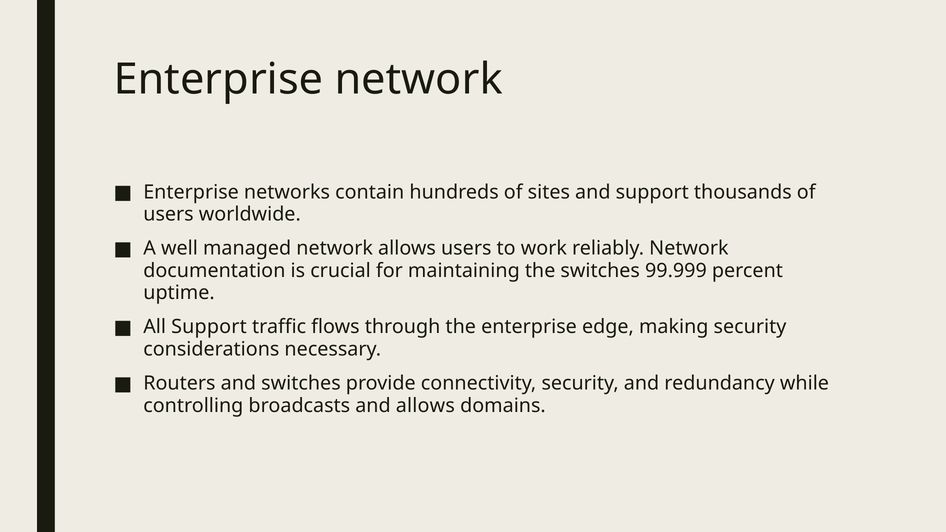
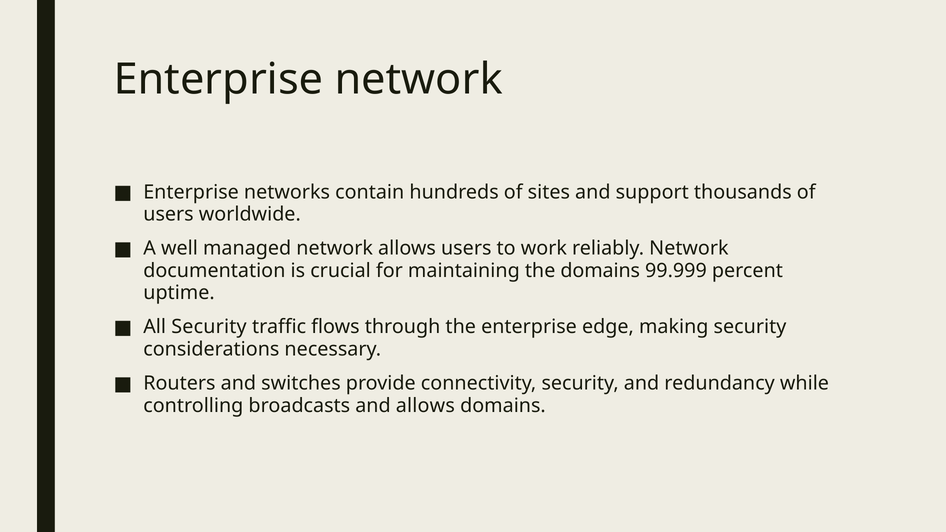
the switches: switches -> domains
All Support: Support -> Security
